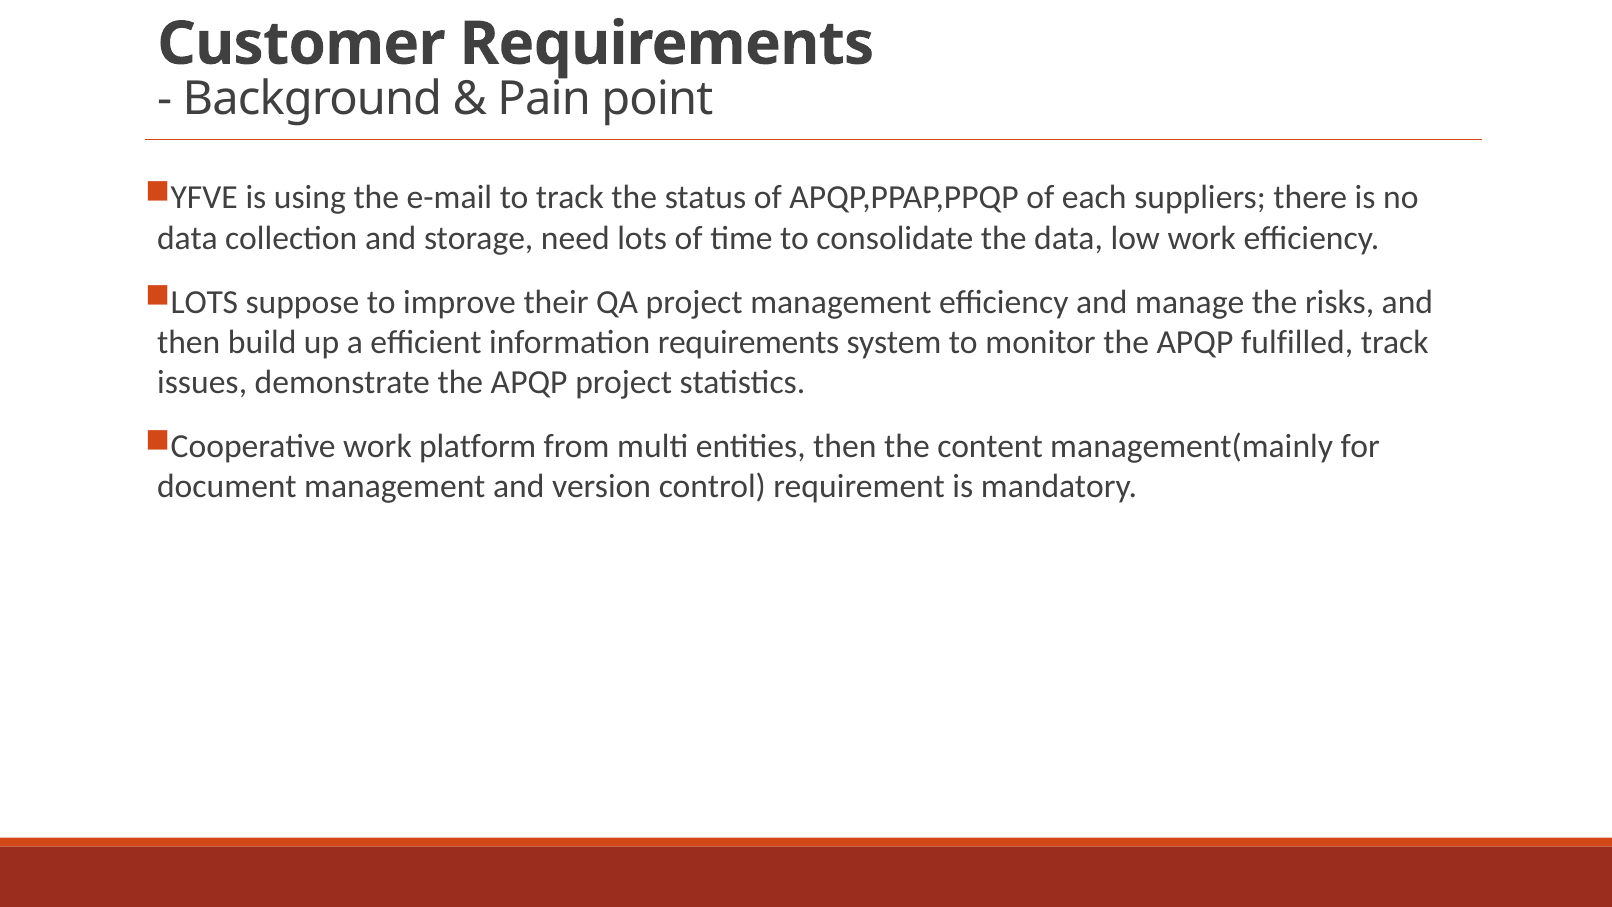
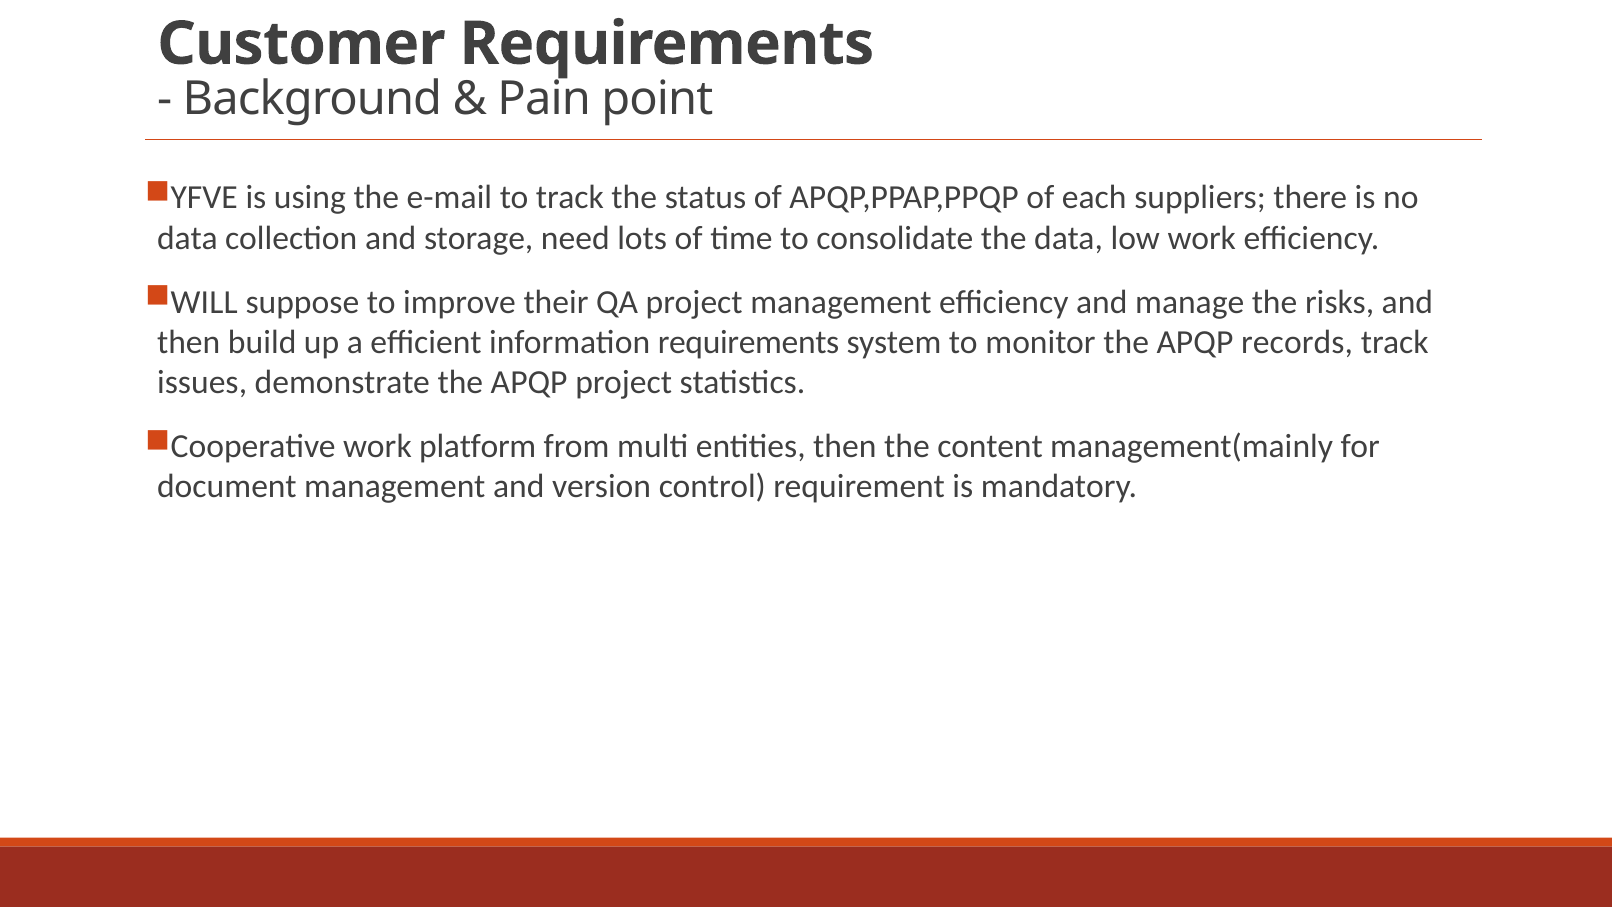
LOTS at (204, 302): LOTS -> WILL
fulfilled: fulfilled -> records
